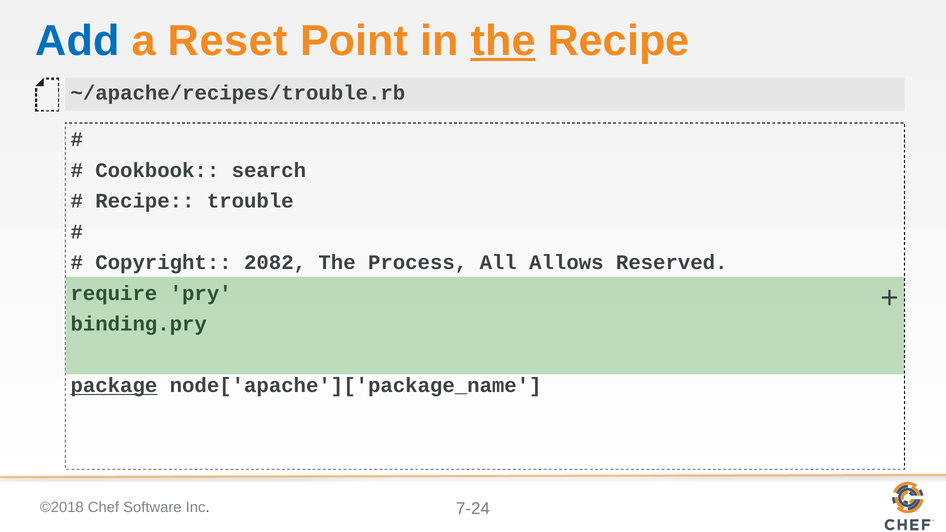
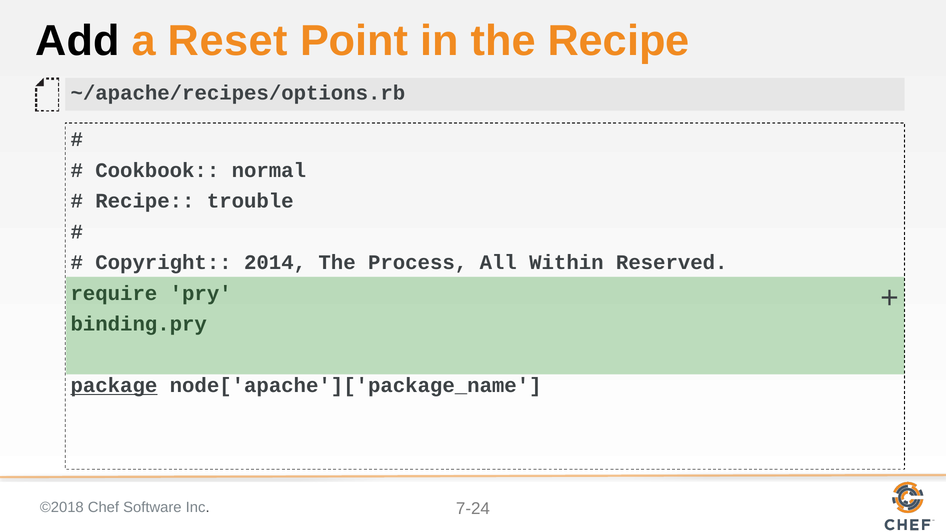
Add colour: blue -> black
the at (503, 41) underline: present -> none
~/apache/recipes/trouble.rb: ~/apache/recipes/trouble.rb -> ~/apache/recipes/options.rb
search: search -> normal
2082: 2082 -> 2014
Allows: Allows -> Within
